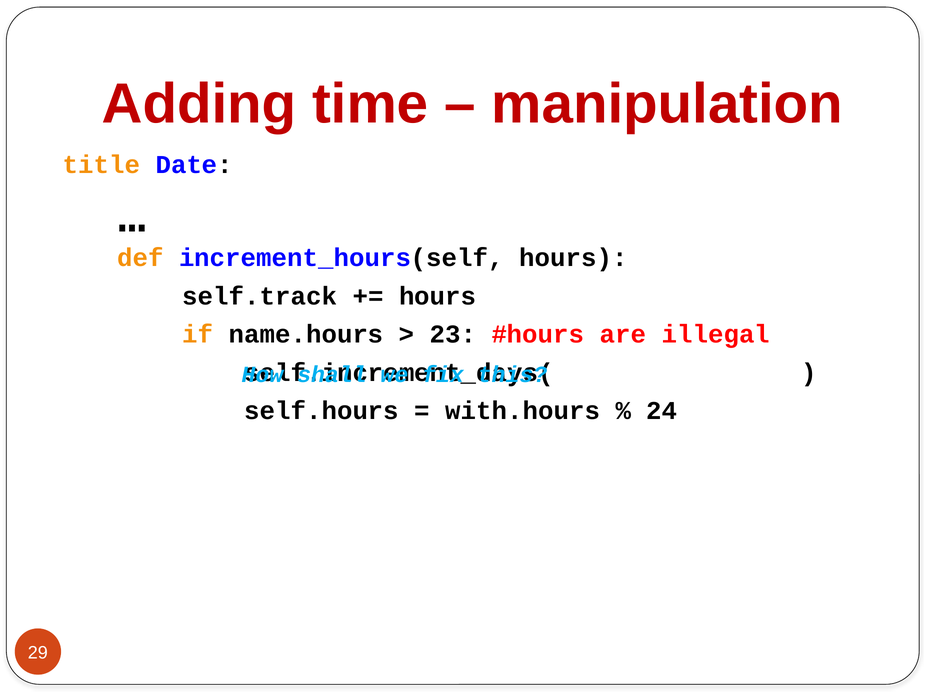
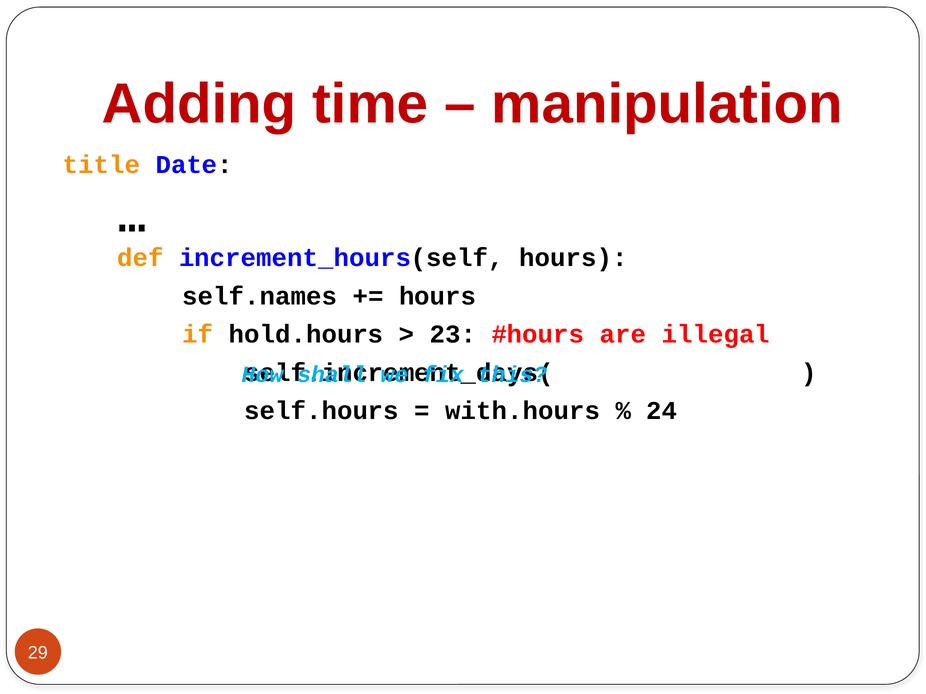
self.track: self.track -> self.names
name.hours: name.hours -> hold.hours
